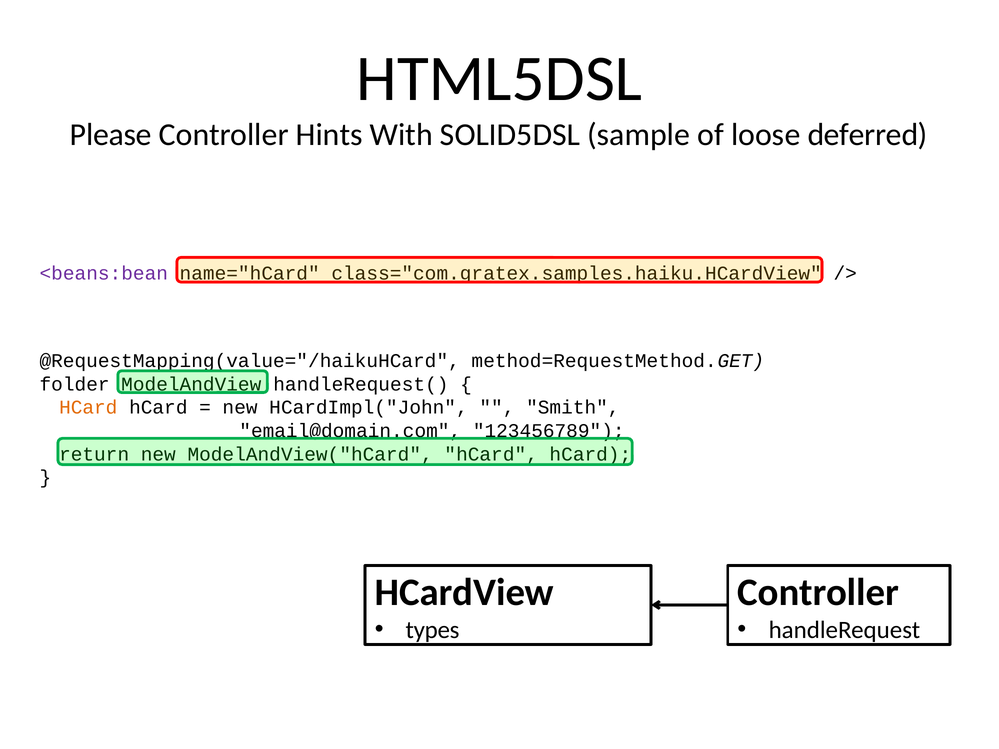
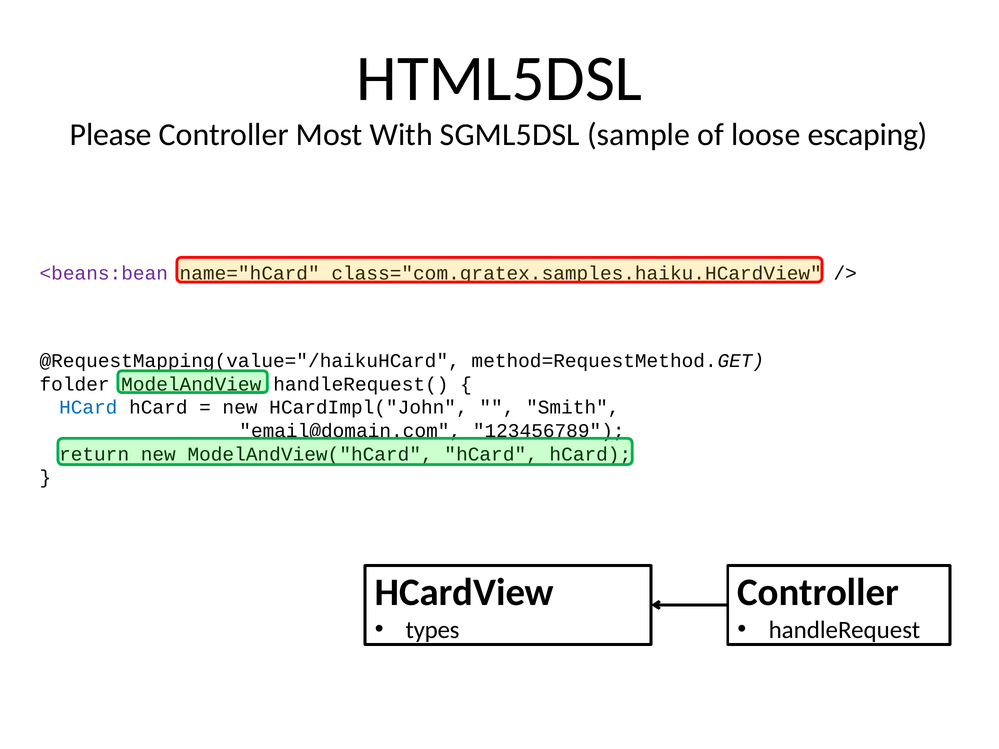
Hints: Hints -> Most
SOLID5DSL: SOLID5DSL -> SGML5DSL
deferred: deferred -> escaping
HCard at (88, 408) colour: orange -> blue
